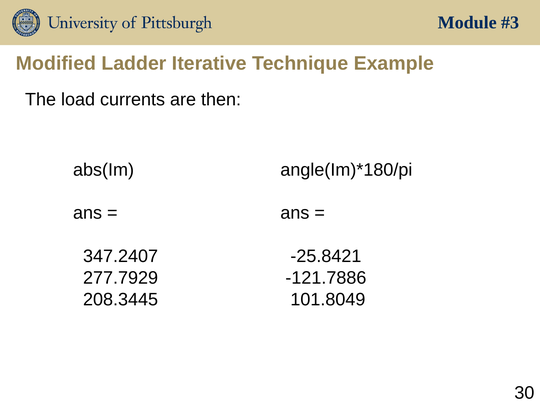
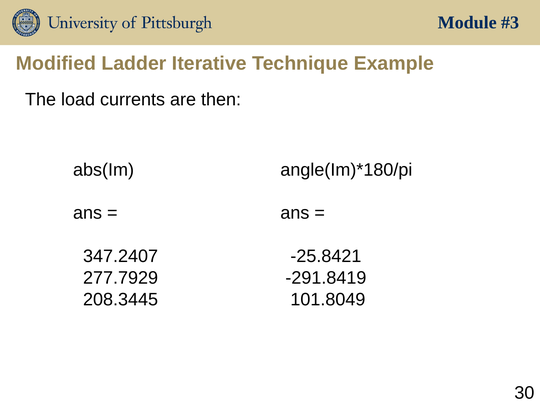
-121.7886: -121.7886 -> -291.8419
